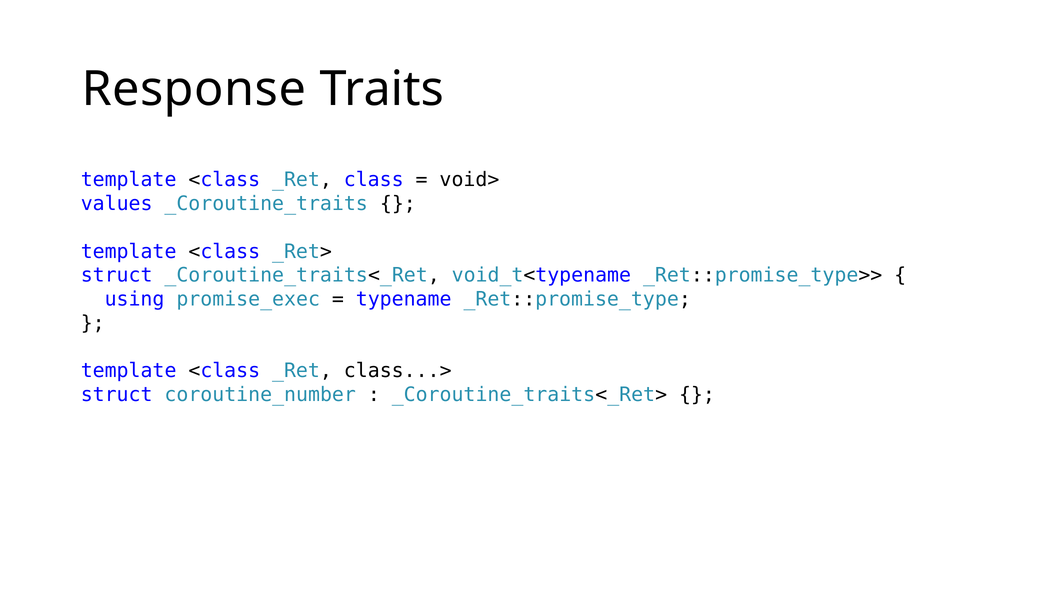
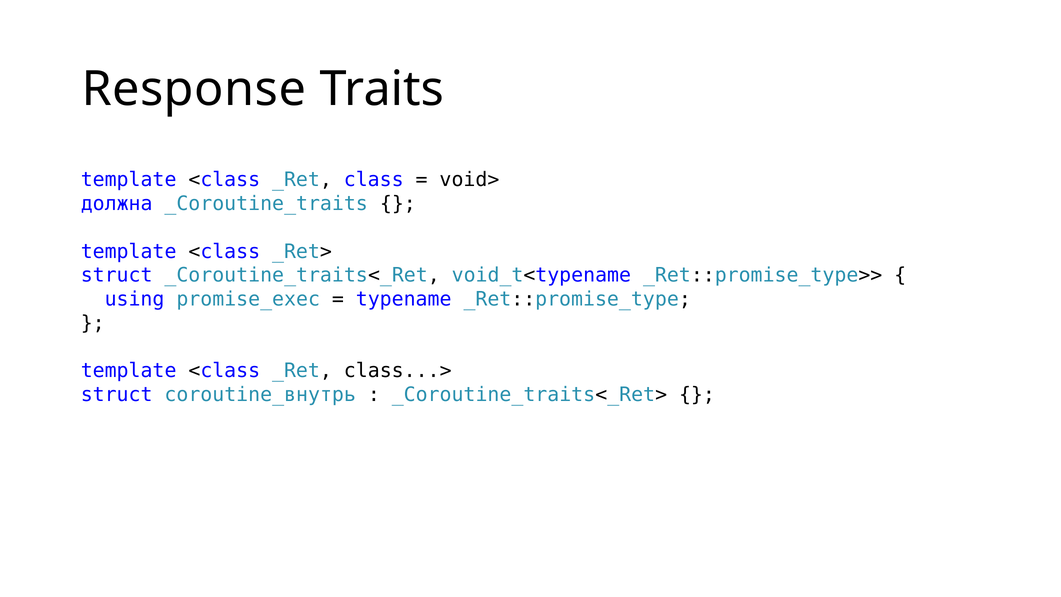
values: values -> должна
coroutine_number: coroutine_number -> coroutine_внутрь
